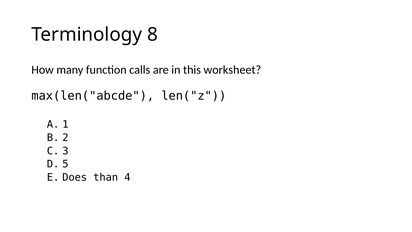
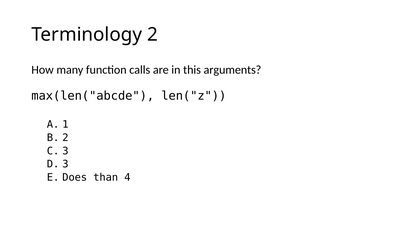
Terminology 8: 8 -> 2
worksheet: worksheet -> arguments
5 at (65, 164): 5 -> 3
